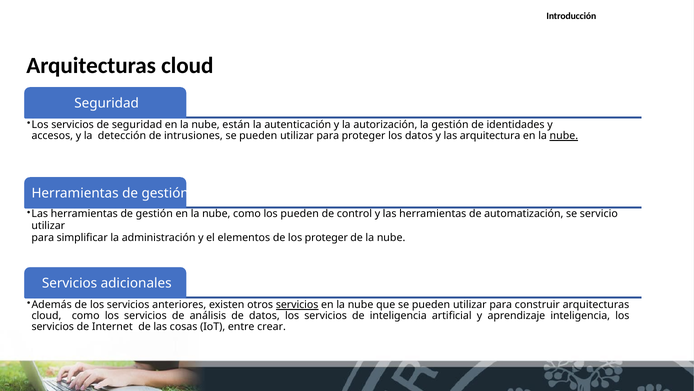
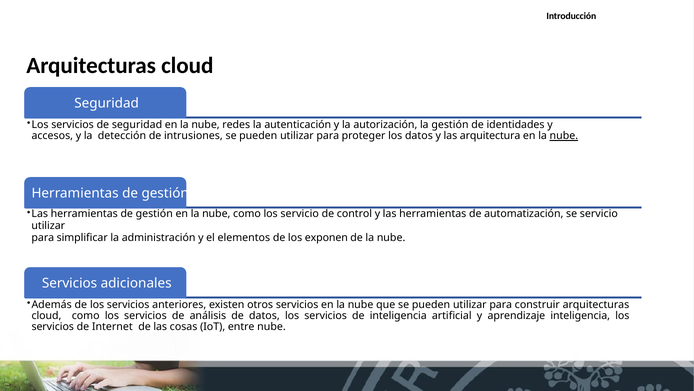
están: están -> redes
los pueden: pueden -> servicio
los proteger: proteger -> exponen
servicios at (297, 304) underline: present -> none
entre crear: crear -> nube
